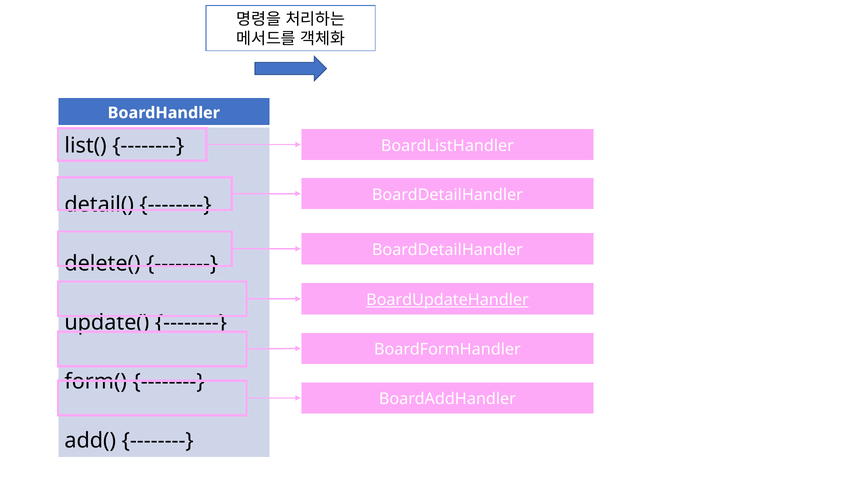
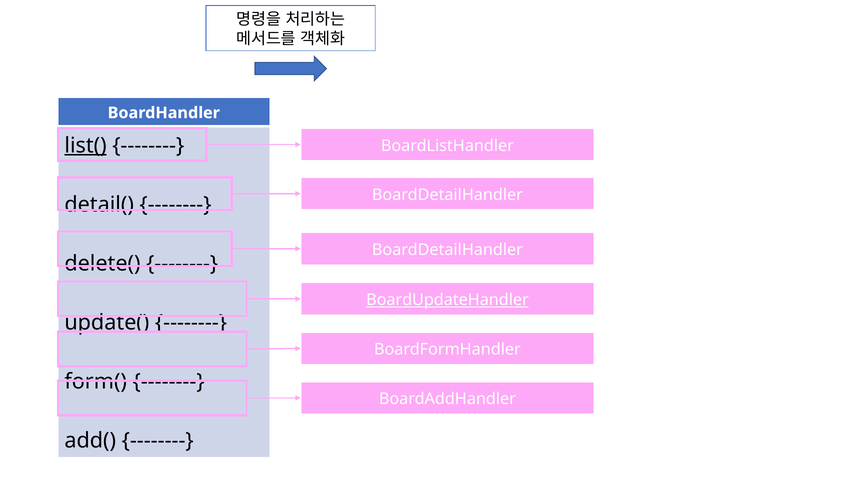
list( underline: none -> present
